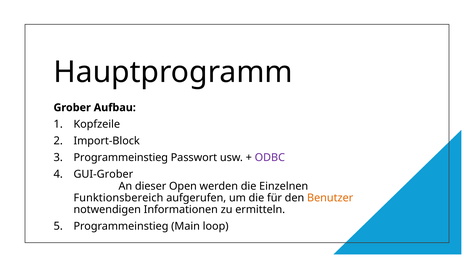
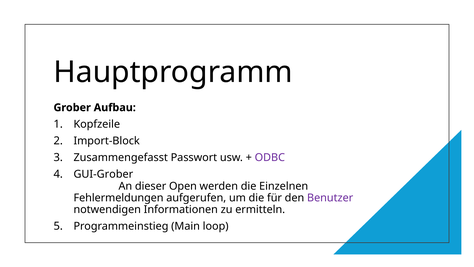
Programmeinstieg at (121, 157): Programmeinstieg -> Zusammengefasst
Funktionsbereich: Funktionsbereich -> Fehlermeldungen
Benutzer colour: orange -> purple
